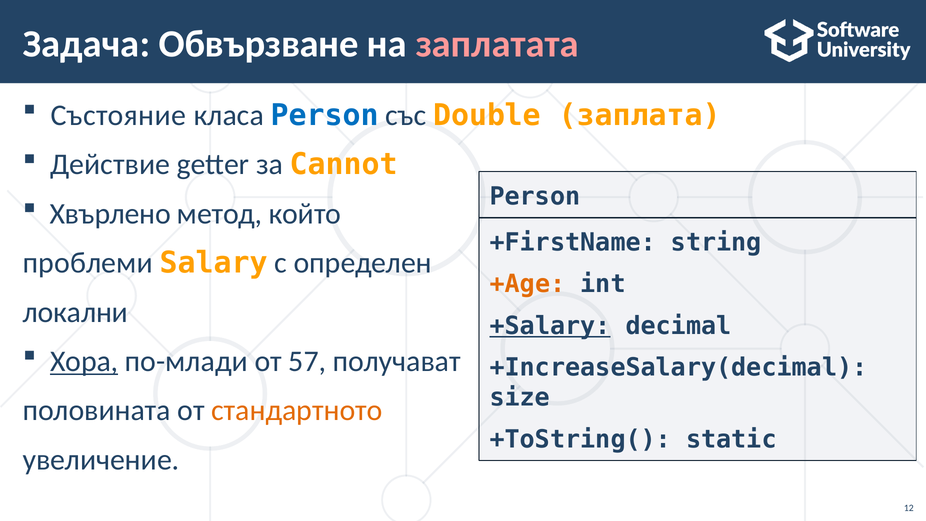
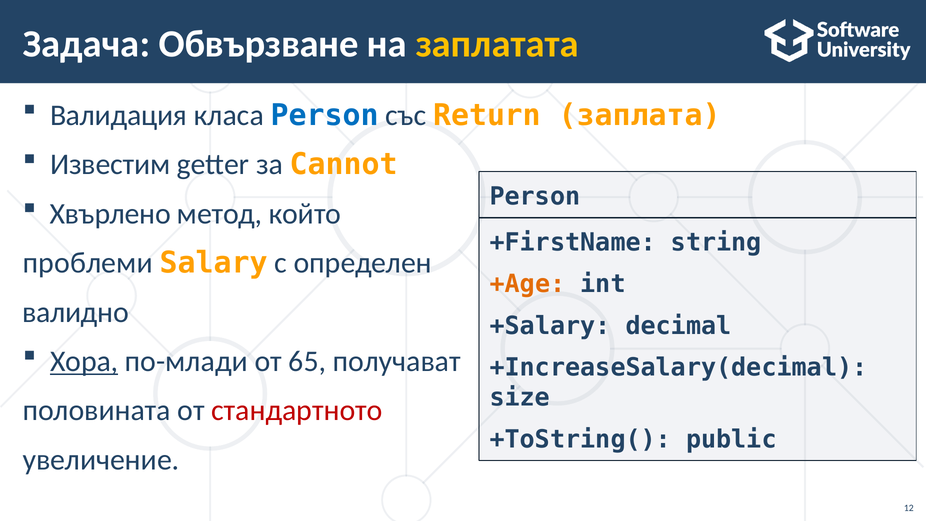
заплатата colour: pink -> yellow
Състояние: Състояние -> Валидация
Double: Double -> Return
Действие: Действие -> Известим
локални: локални -> валидно
+Salary underline: present -> none
57: 57 -> 65
стандартното colour: orange -> red
static: static -> public
